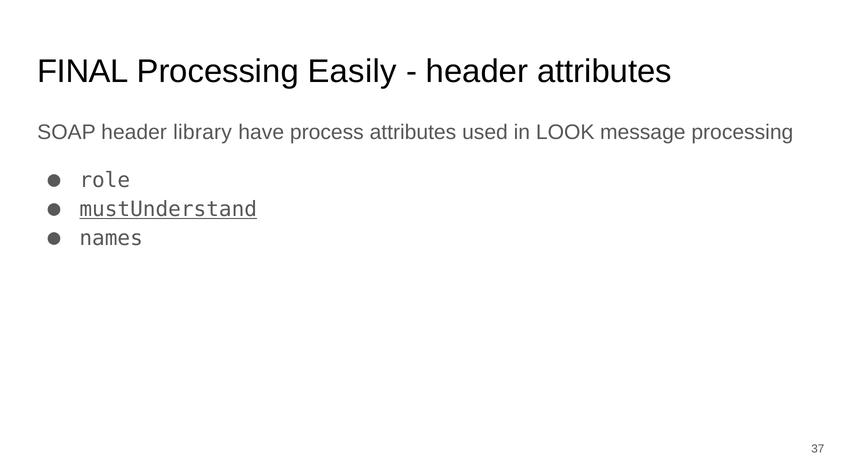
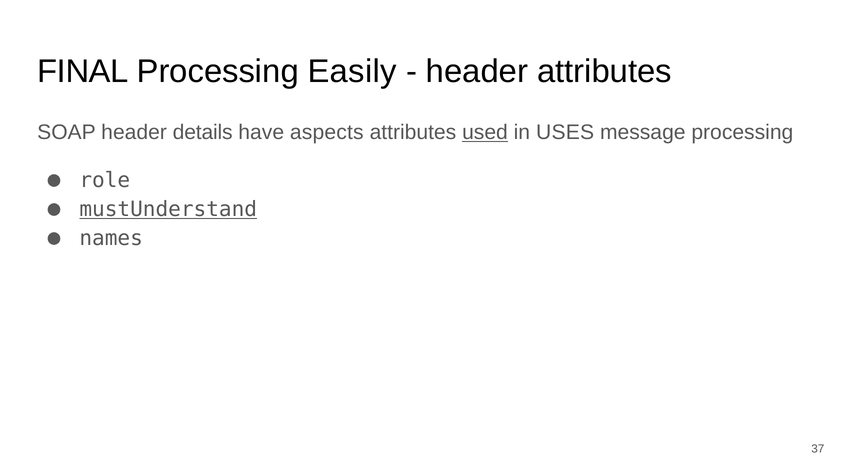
library: library -> details
process: process -> aspects
used underline: none -> present
LOOK: LOOK -> USES
